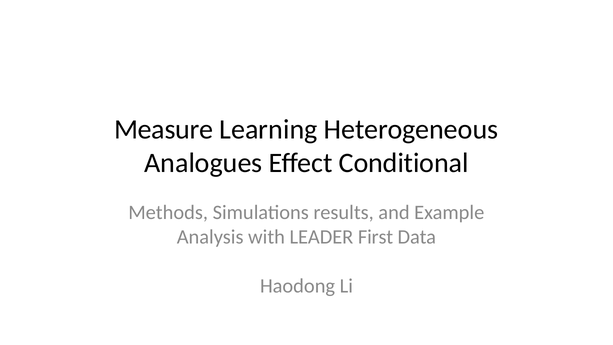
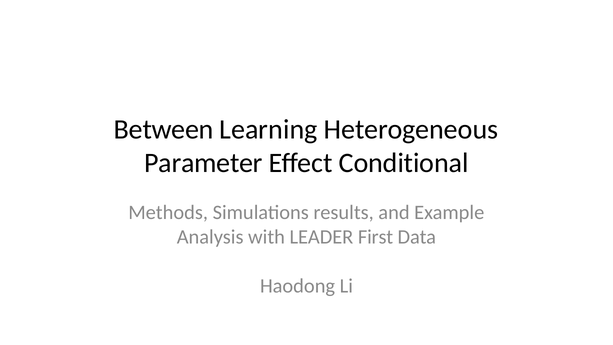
Measure: Measure -> Between
Analogues: Analogues -> Parameter
